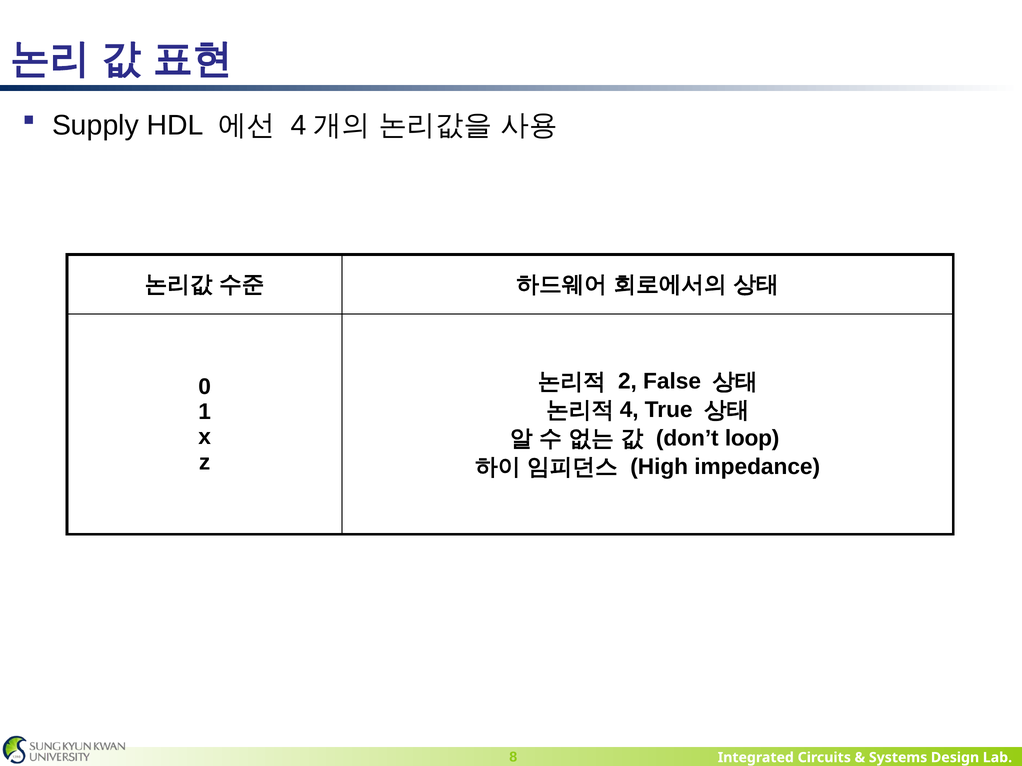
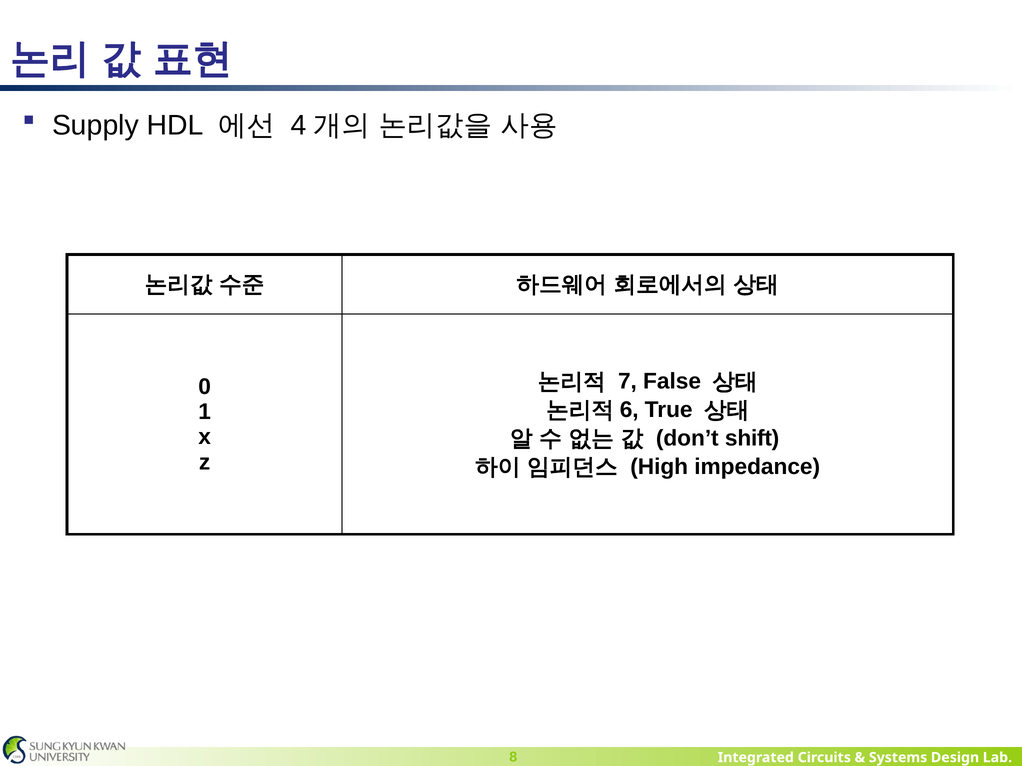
2: 2 -> 7
4: 4 -> 6
loop: loop -> shift
